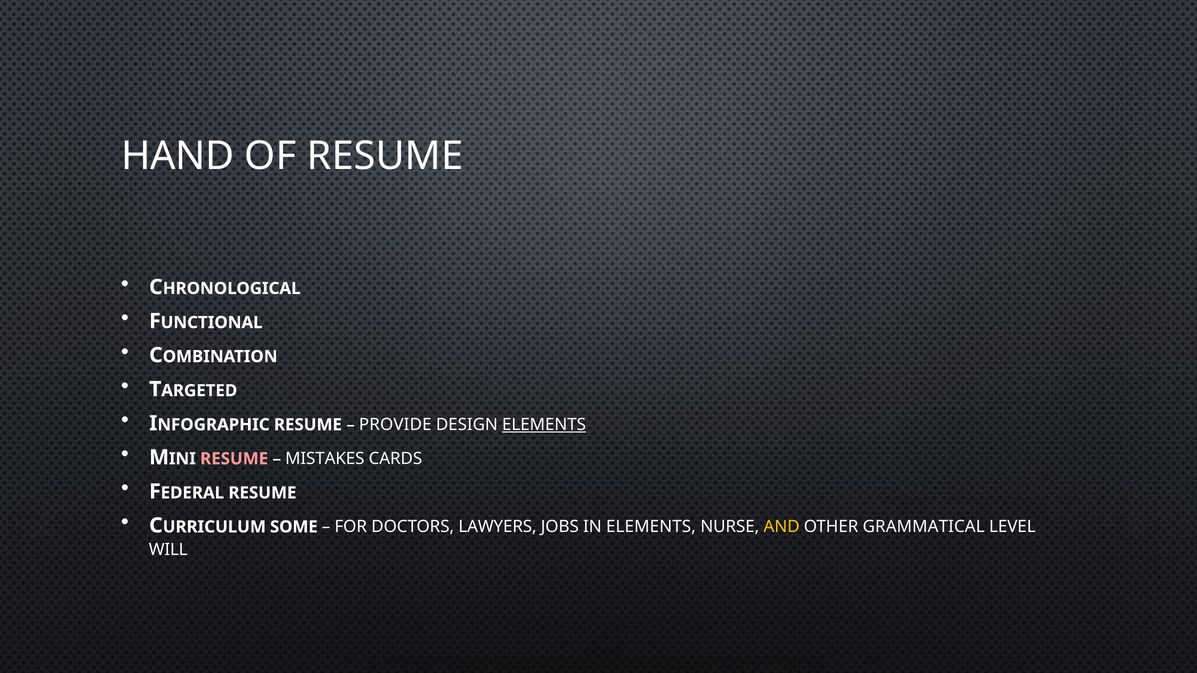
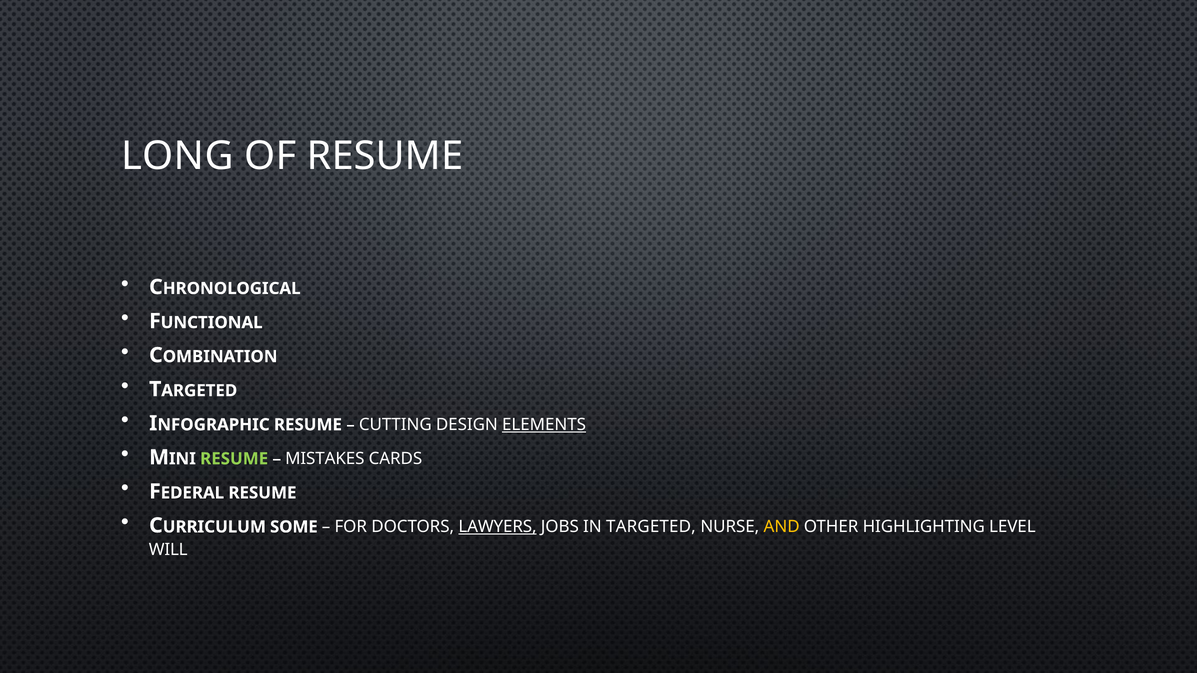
HAND: HAND -> LONG
PROVIDE: PROVIDE -> CUTTING
RESUME at (234, 459) colour: pink -> light green
LAWYERS underline: none -> present
IN ELEMENTS: ELEMENTS -> TARGETED
GRAMMATICAL: GRAMMATICAL -> HIGHLIGHTING
